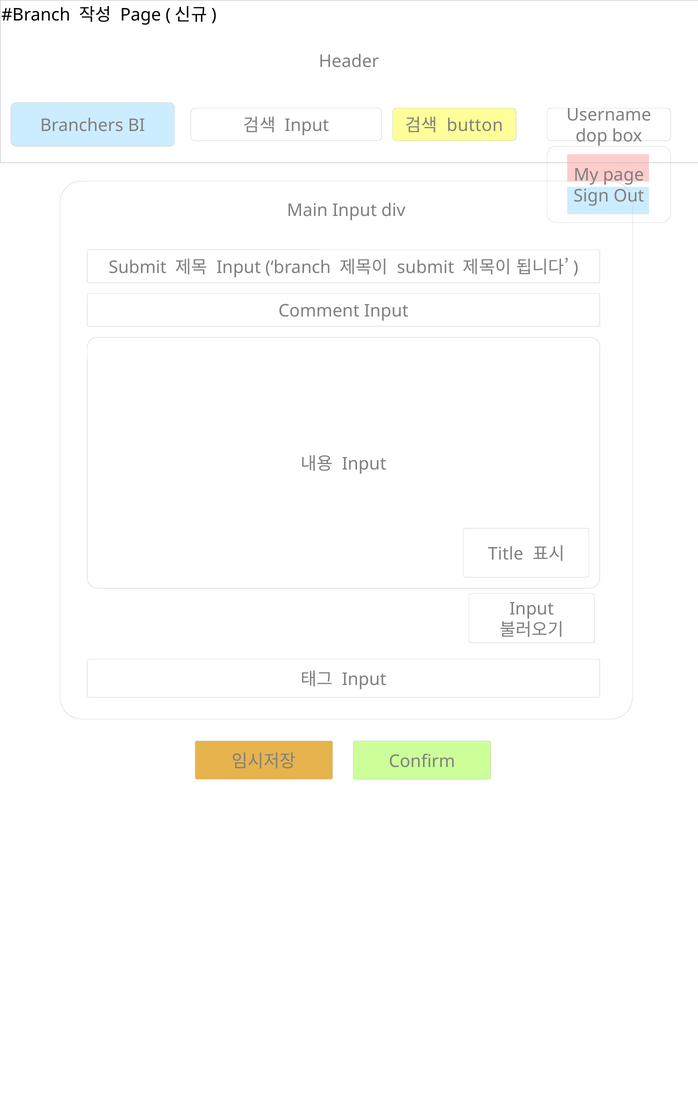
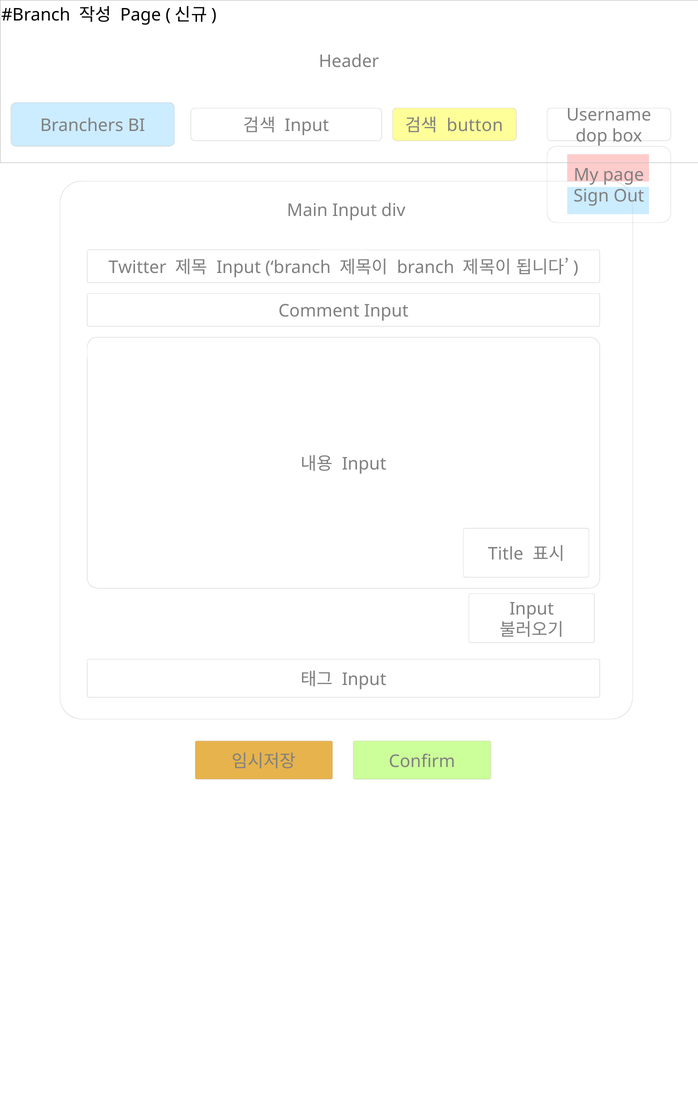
Submit at (138, 267): Submit -> Twitter
submit at (426, 267): submit -> branch
